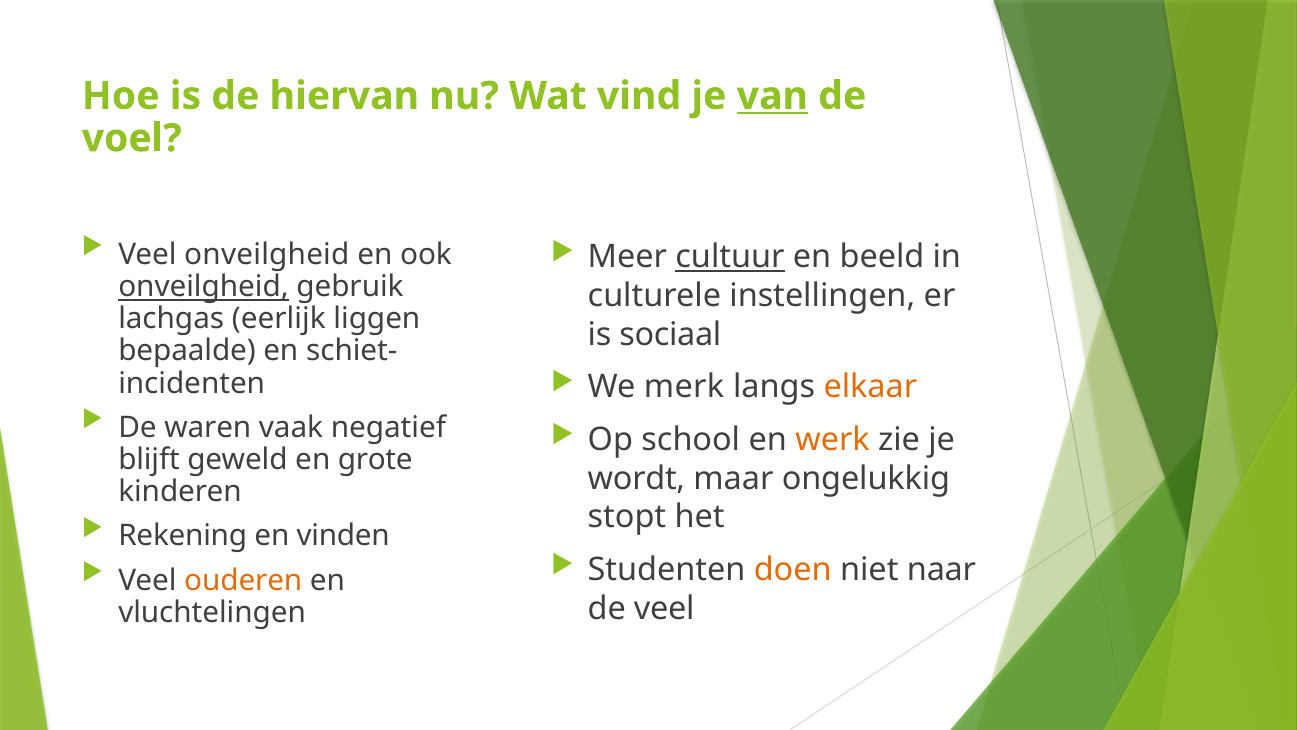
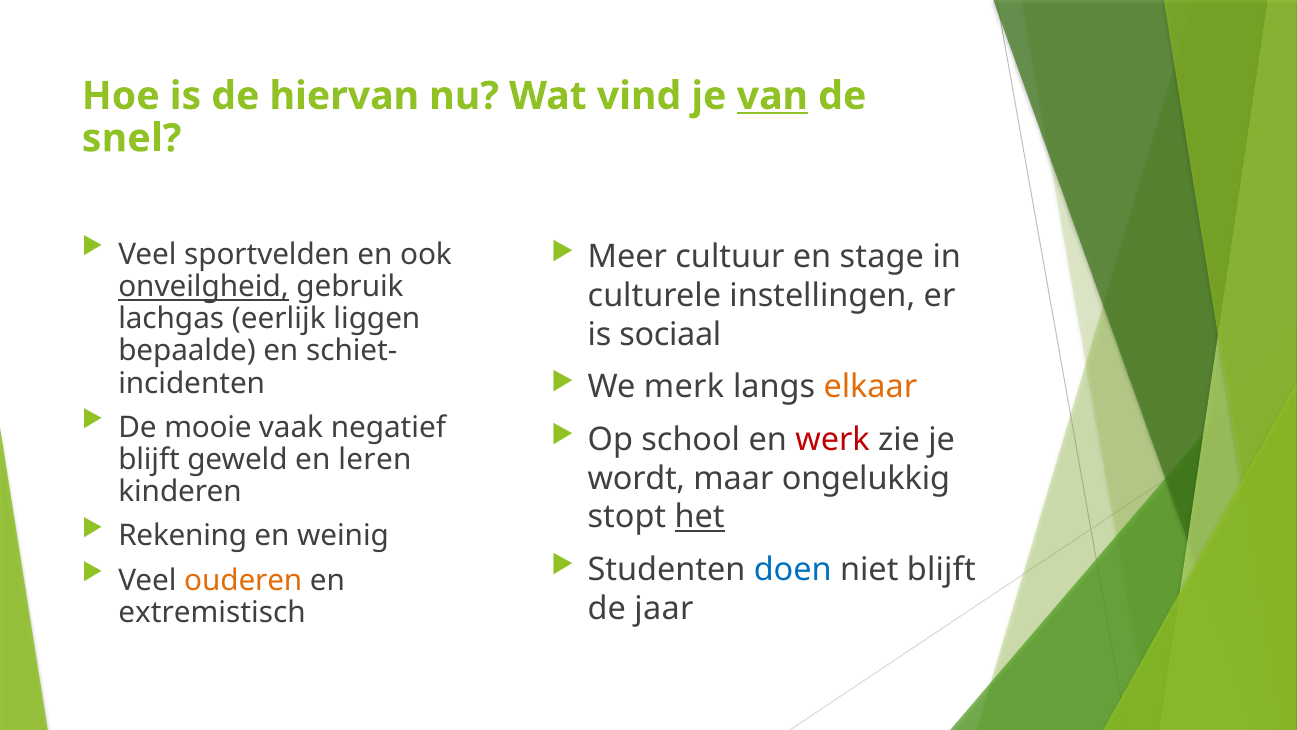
voel: voel -> snel
Veel onveilgheid: onveilgheid -> sportvelden
cultuur underline: present -> none
beeld: beeld -> stage
waren: waren -> mooie
werk colour: orange -> red
grote: grote -> leren
het underline: none -> present
vinden: vinden -> weinig
doen colour: orange -> blue
niet naar: naar -> blijft
de veel: veel -> jaar
vluchtelingen: vluchtelingen -> extremistisch
